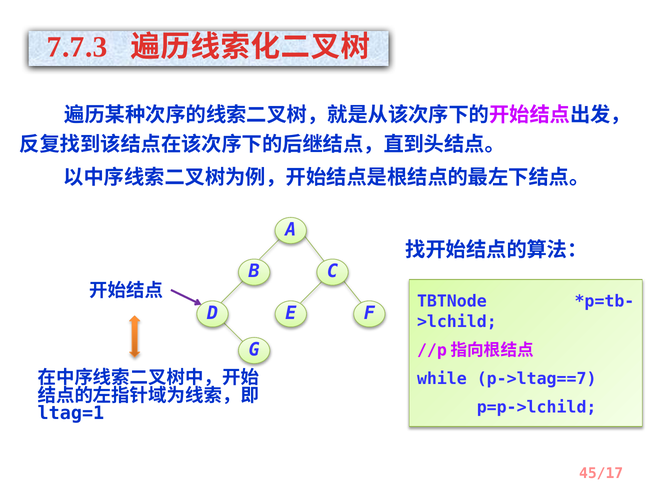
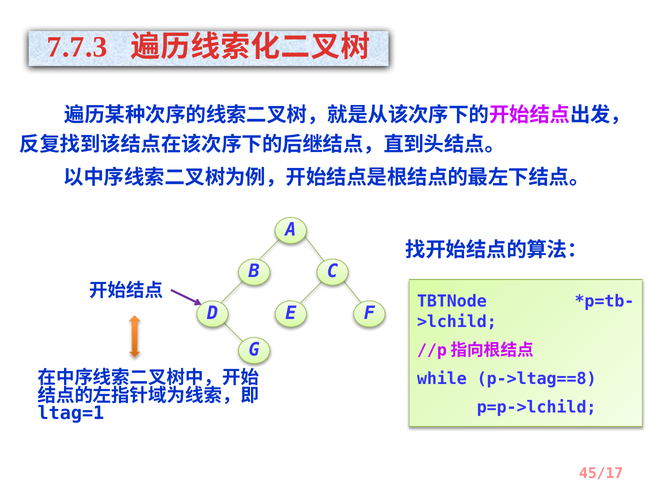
p->ltag==7: p->ltag==7 -> p->ltag==8
